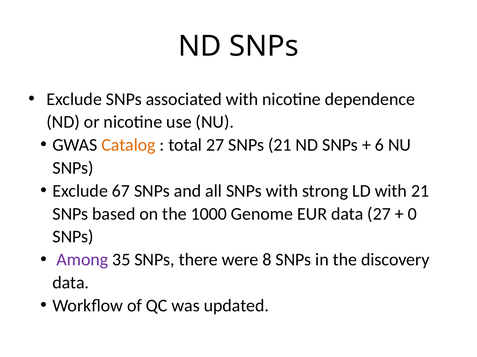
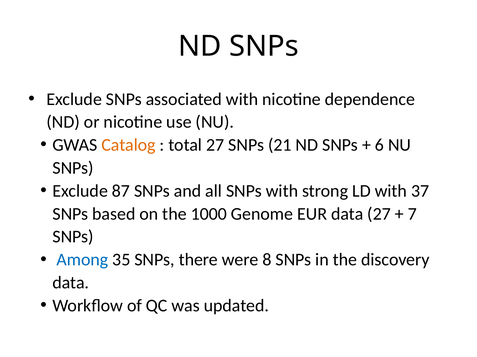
67: 67 -> 87
with 21: 21 -> 37
0: 0 -> 7
Among colour: purple -> blue
